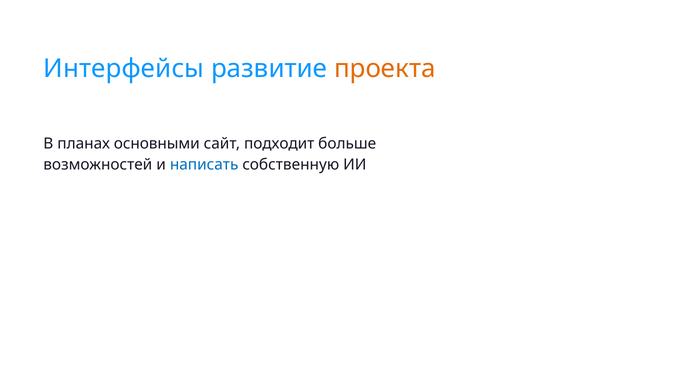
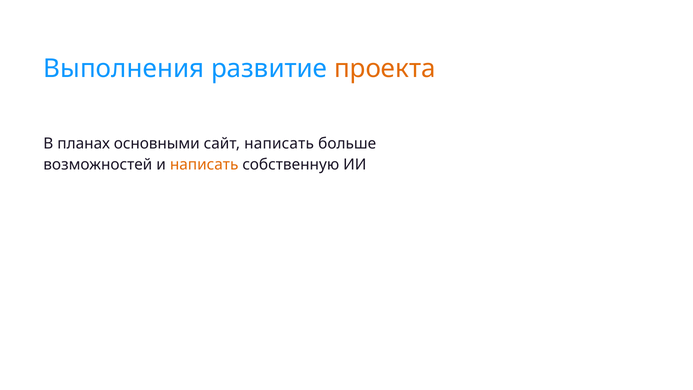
Интерфейсы: Интерфейсы -> Выполнения
сайт подходит: подходит -> написать
написать at (204, 164) colour: blue -> orange
